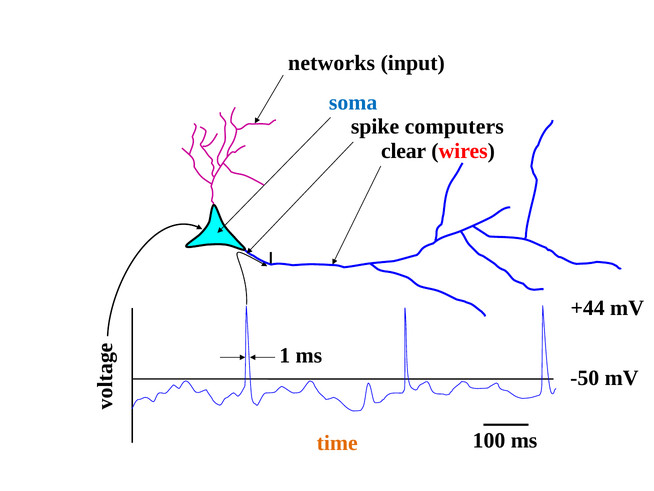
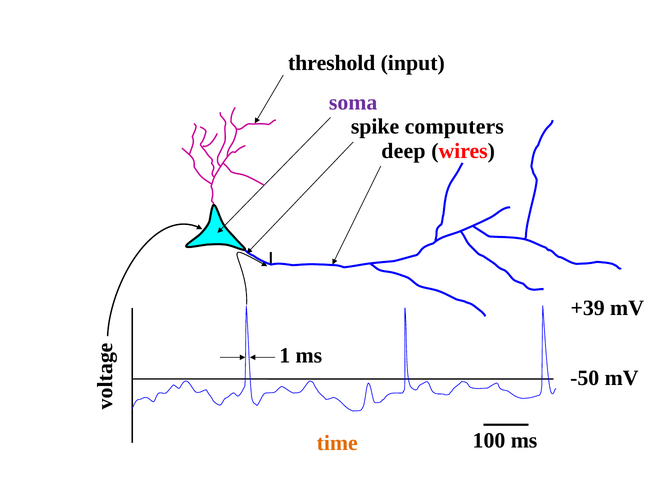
networks: networks -> threshold
soma colour: blue -> purple
clear: clear -> deep
+44: +44 -> +39
